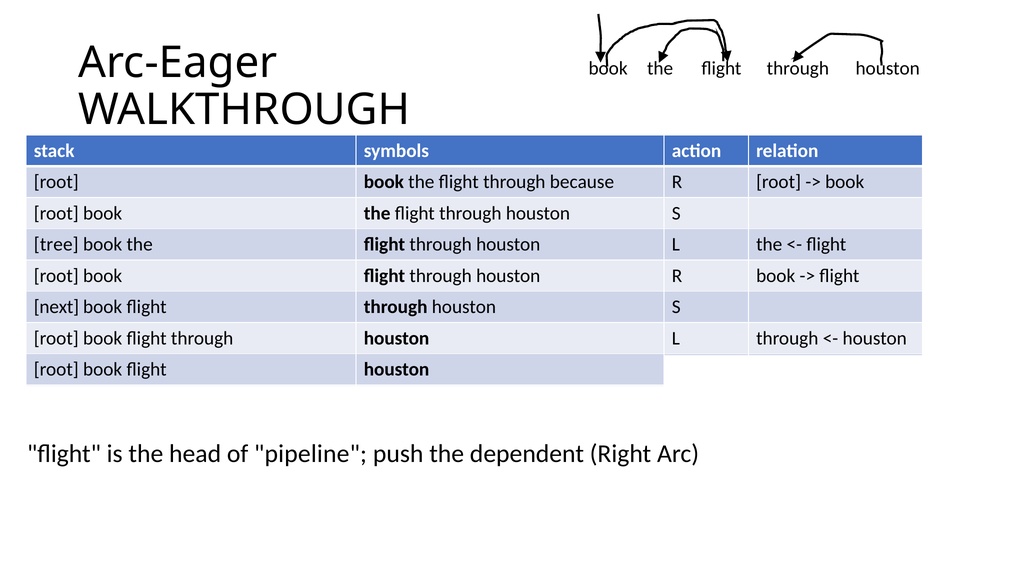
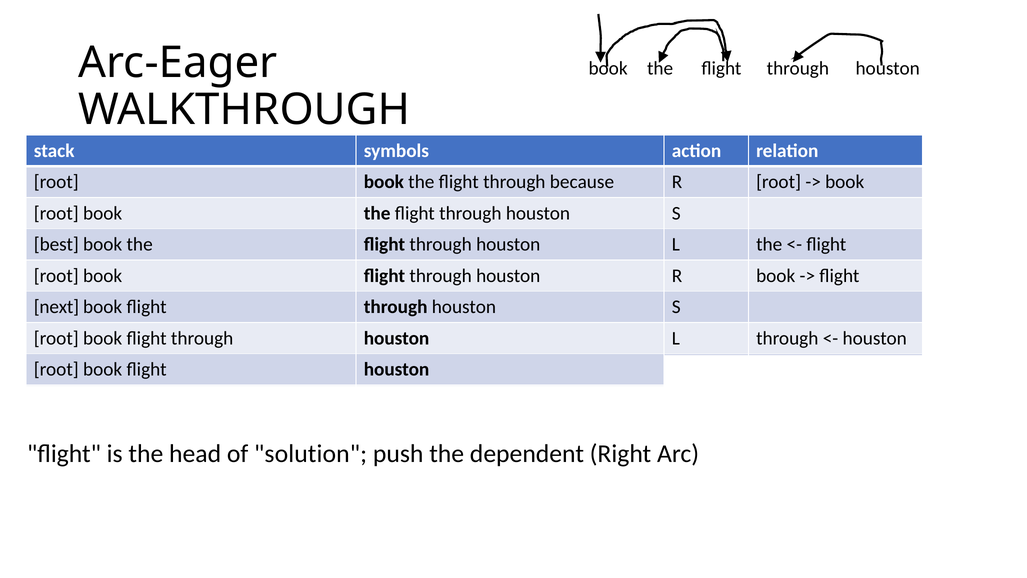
tree: tree -> best
pipeline: pipeline -> solution
